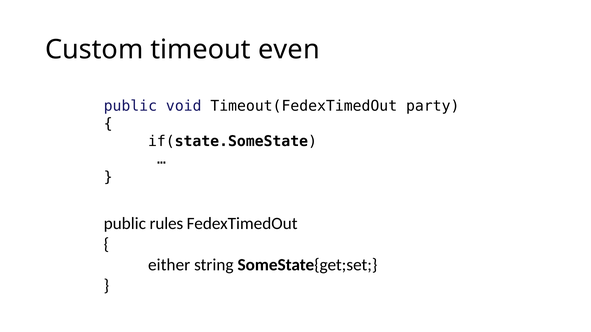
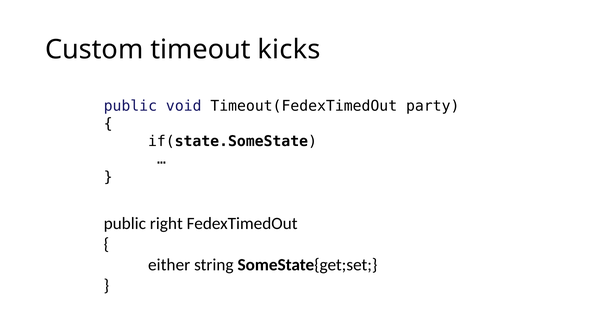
even: even -> kicks
rules: rules -> right
